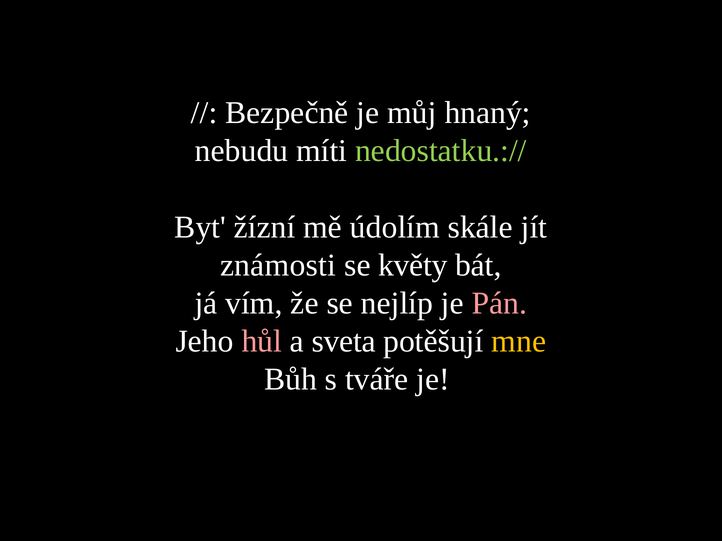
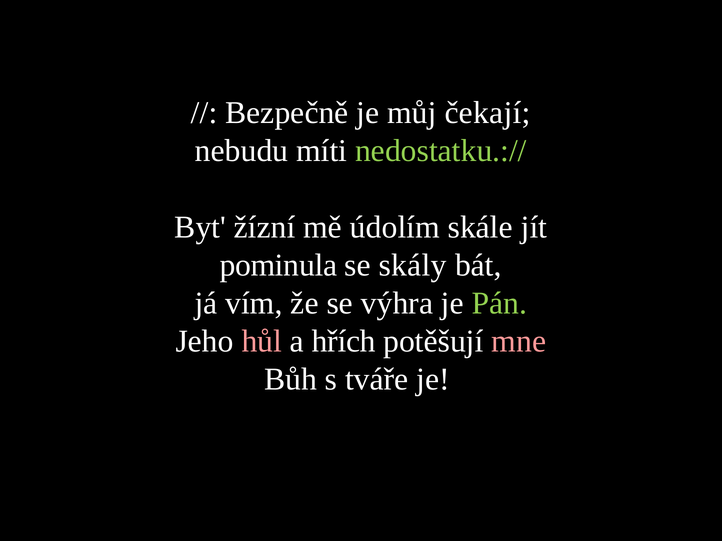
hnaný: hnaný -> čekají
známosti: známosti -> pominula
květy: květy -> skály
nejlíp: nejlíp -> výhra
Pán colour: pink -> light green
sveta: sveta -> hřích
mne colour: yellow -> pink
